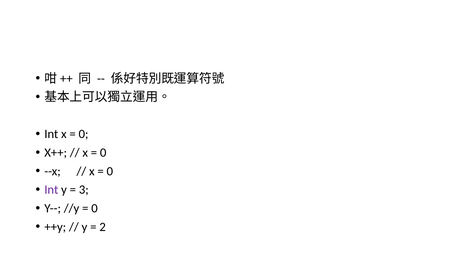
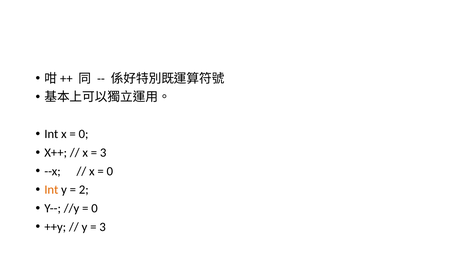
0 at (103, 153): 0 -> 3
Int at (51, 190) colour: purple -> orange
3: 3 -> 2
2 at (103, 227): 2 -> 3
